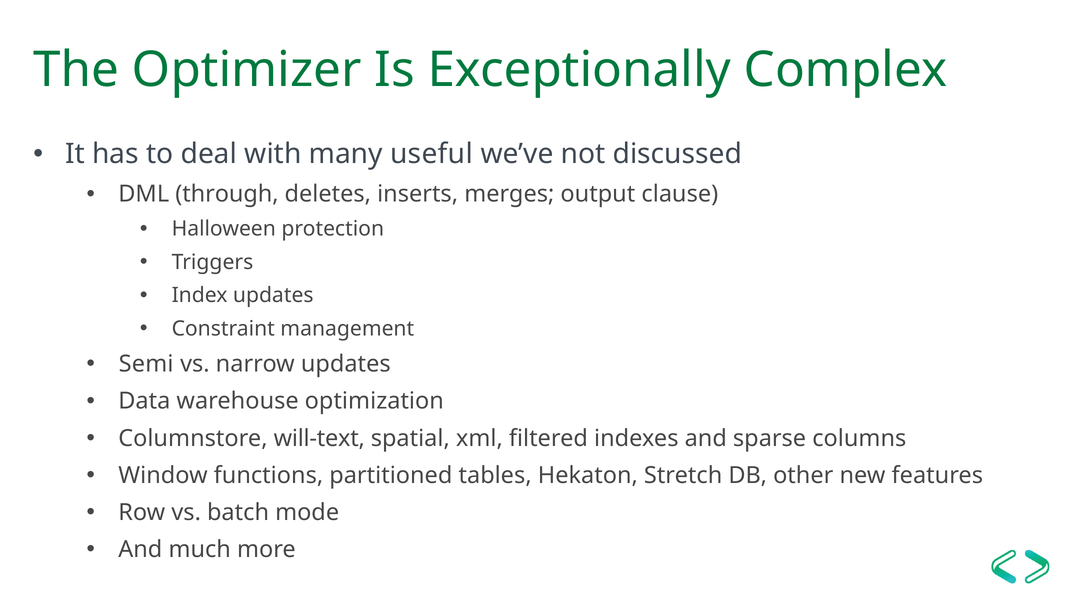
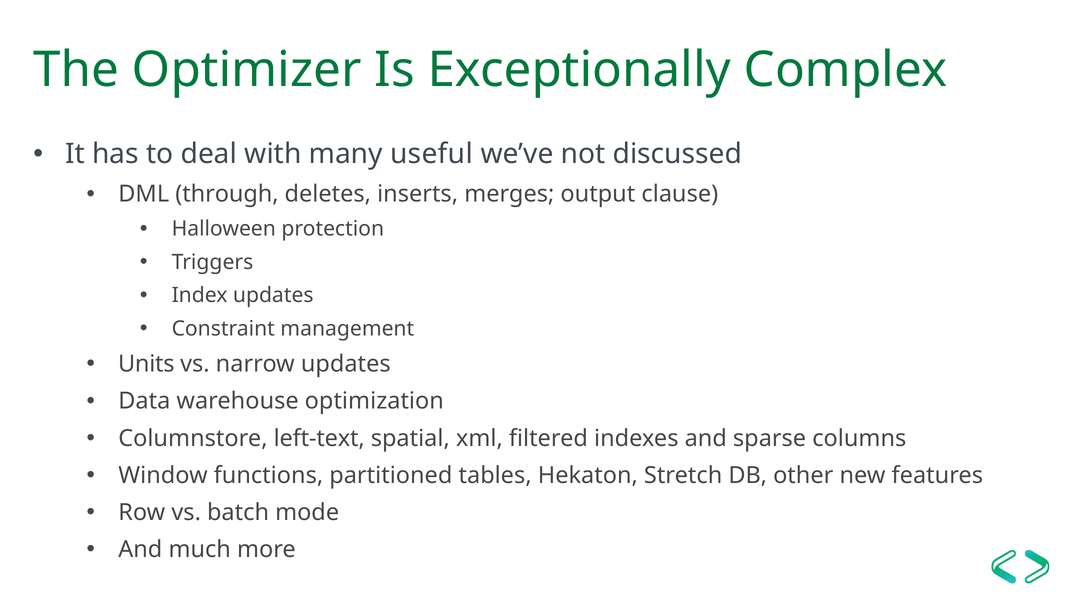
Semi: Semi -> Units
will-text: will-text -> left-text
